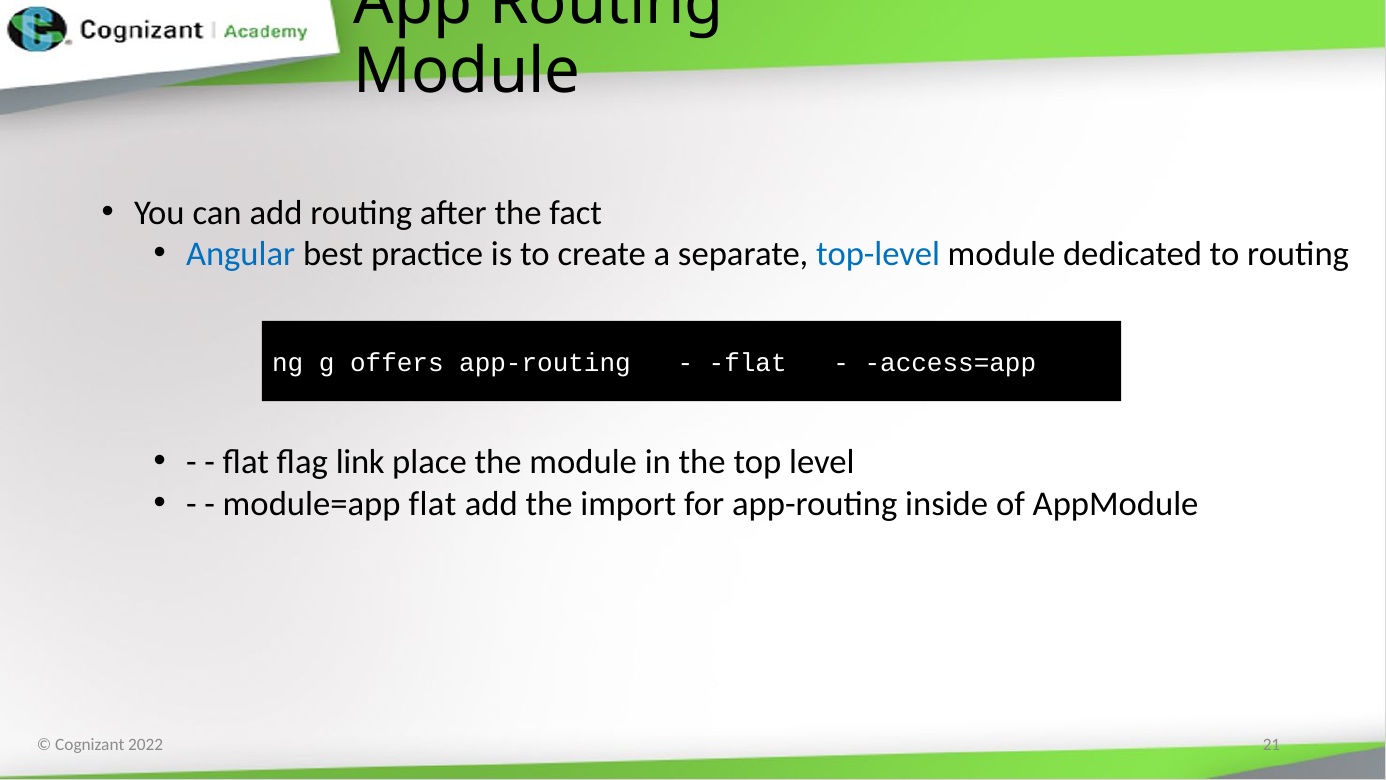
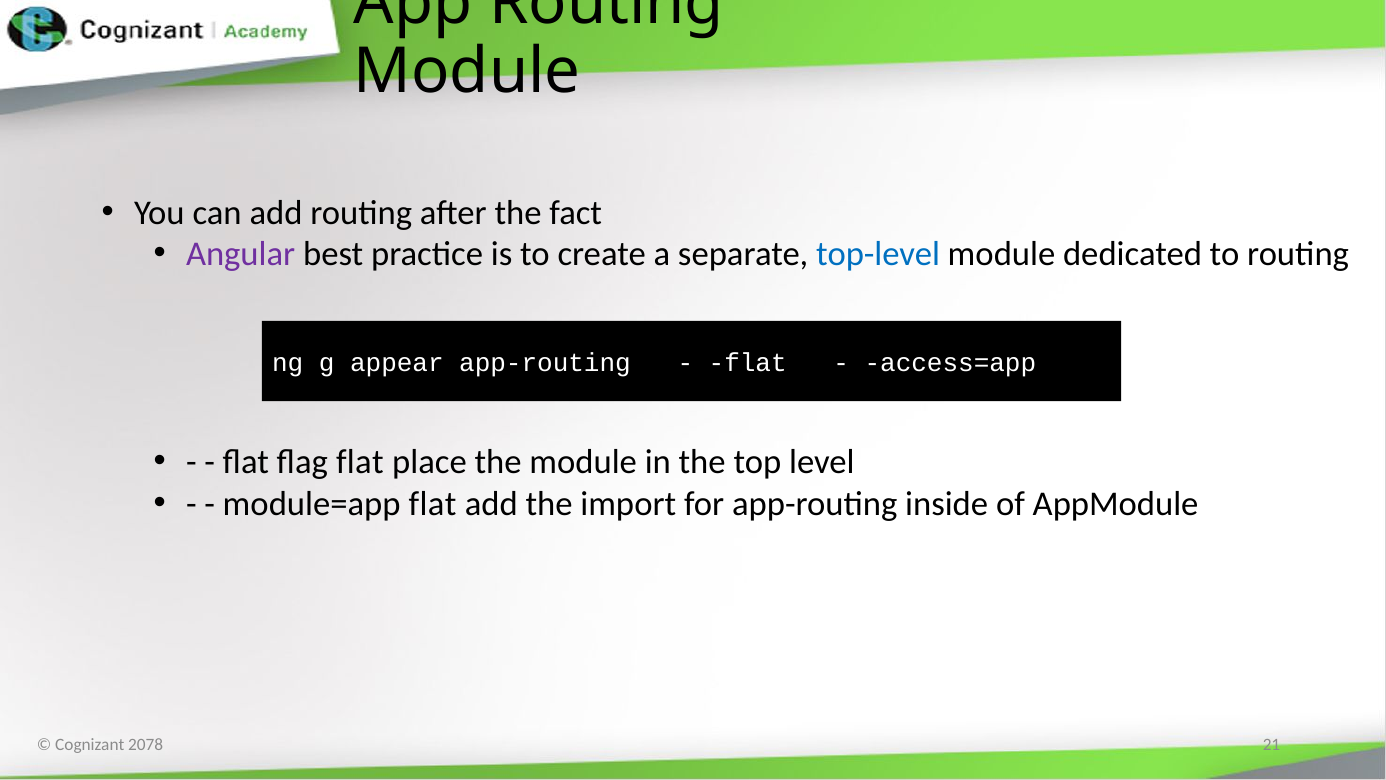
Angular colour: blue -> purple
offers: offers -> appear
flag link: link -> flat
2022: 2022 -> 2078
